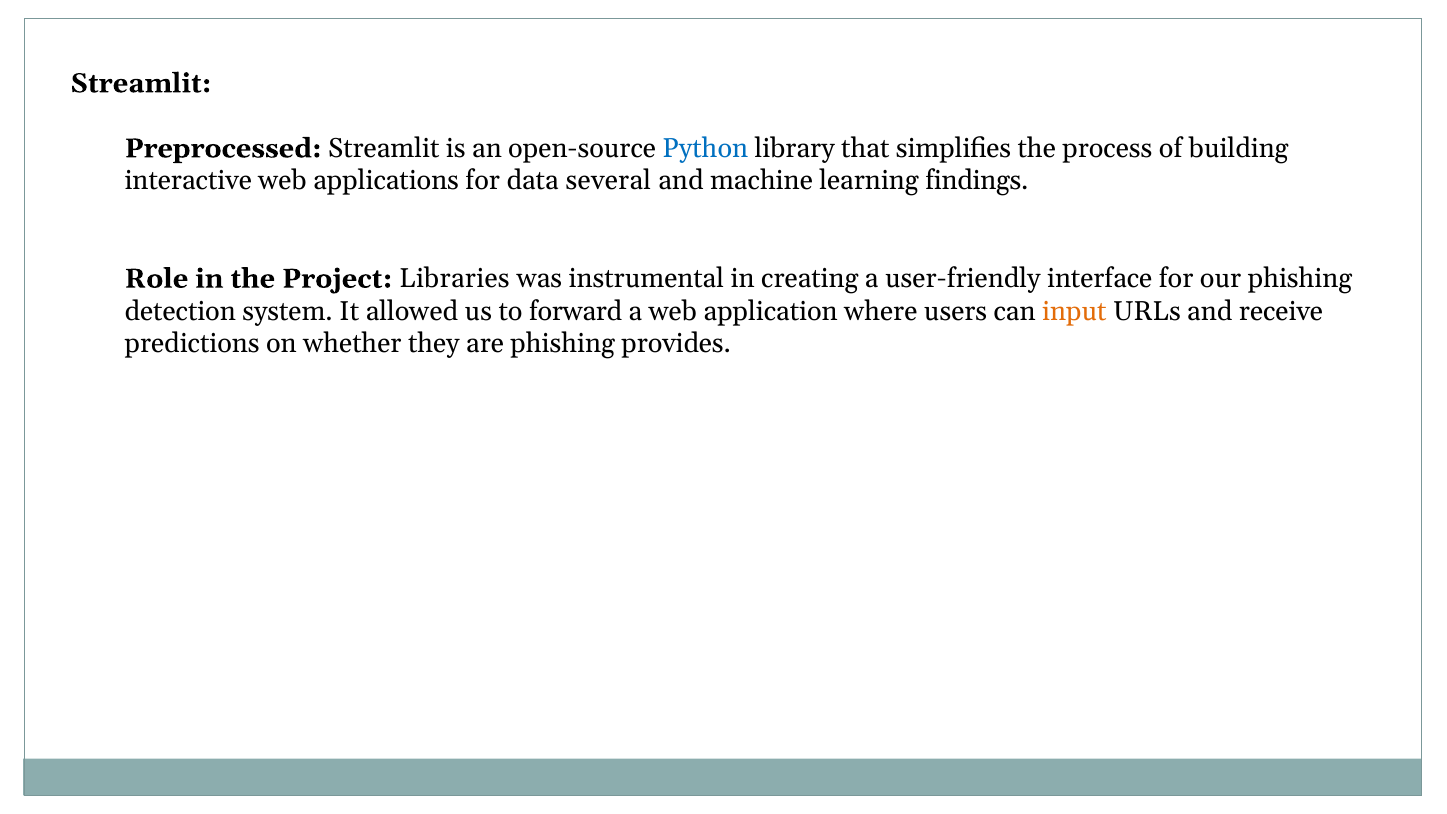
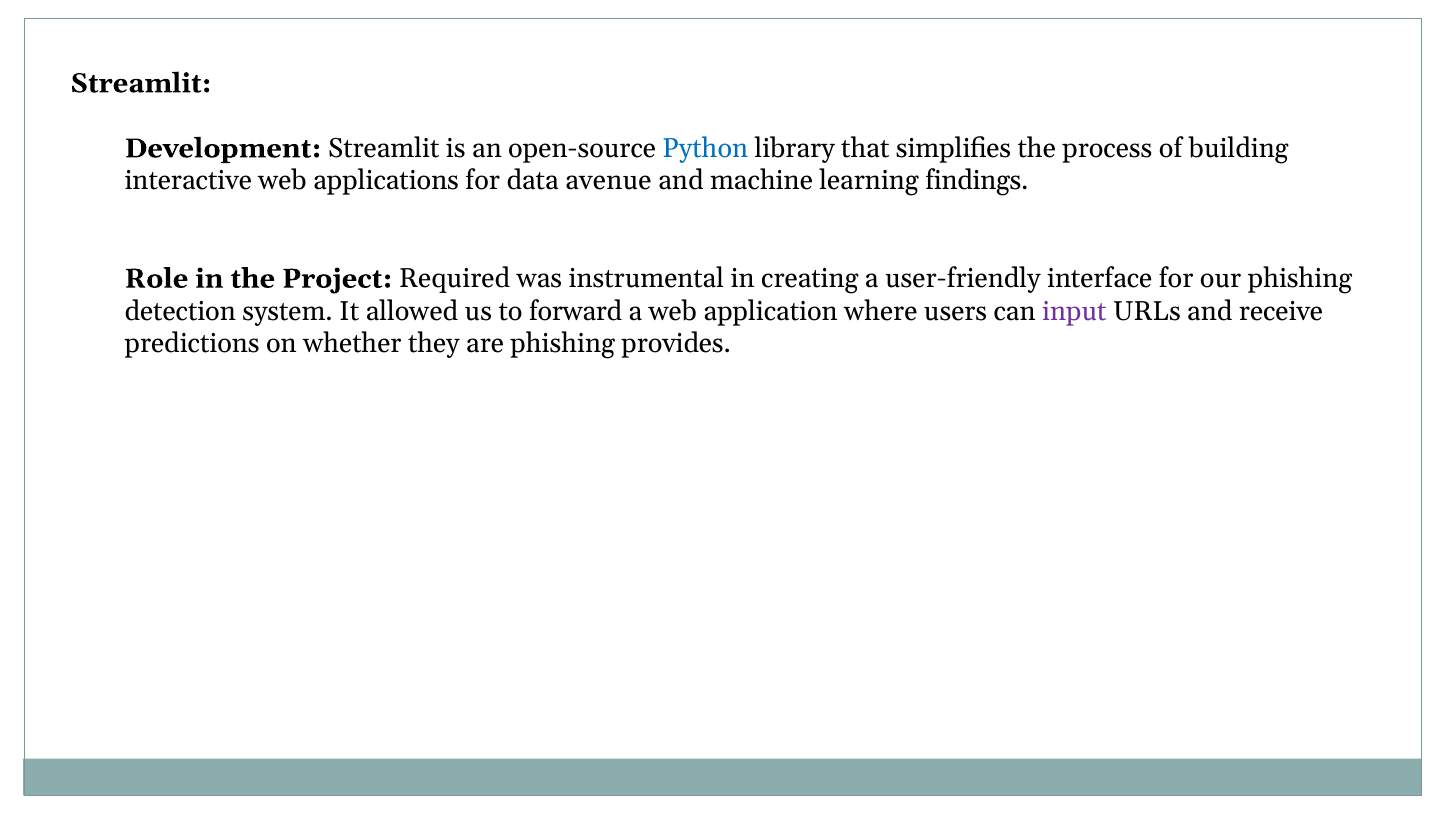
Preprocessed: Preprocessed -> Development
several: several -> avenue
Libraries: Libraries -> Required
input colour: orange -> purple
